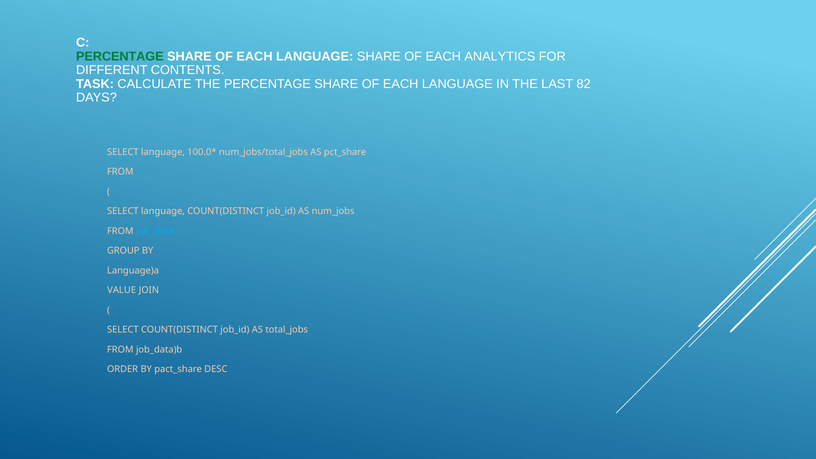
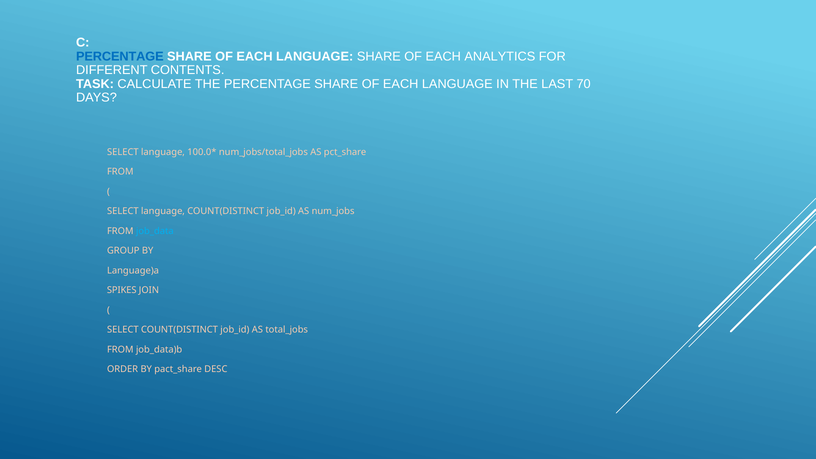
PERCENTAGE at (120, 56) colour: green -> blue
82: 82 -> 70
VALUE: VALUE -> SPIKES
